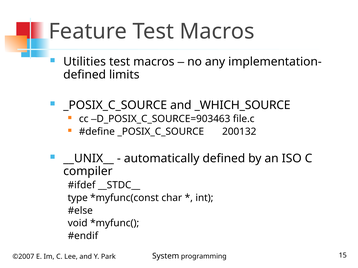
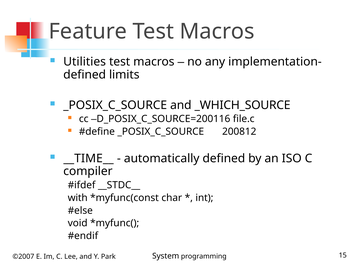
D_POSIX_C_SOURCE=903463: D_POSIX_C_SOURCE=903463 -> D_POSIX_C_SOURCE=200116
200132: 200132 -> 200812
__UNIX__: __UNIX__ -> __TIME__
type: type -> with
